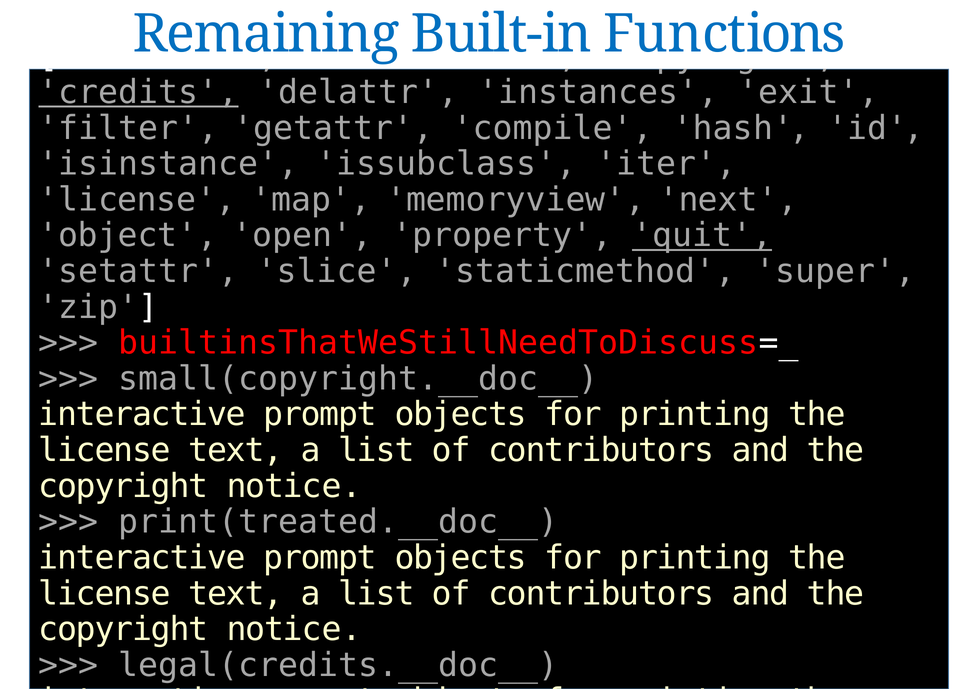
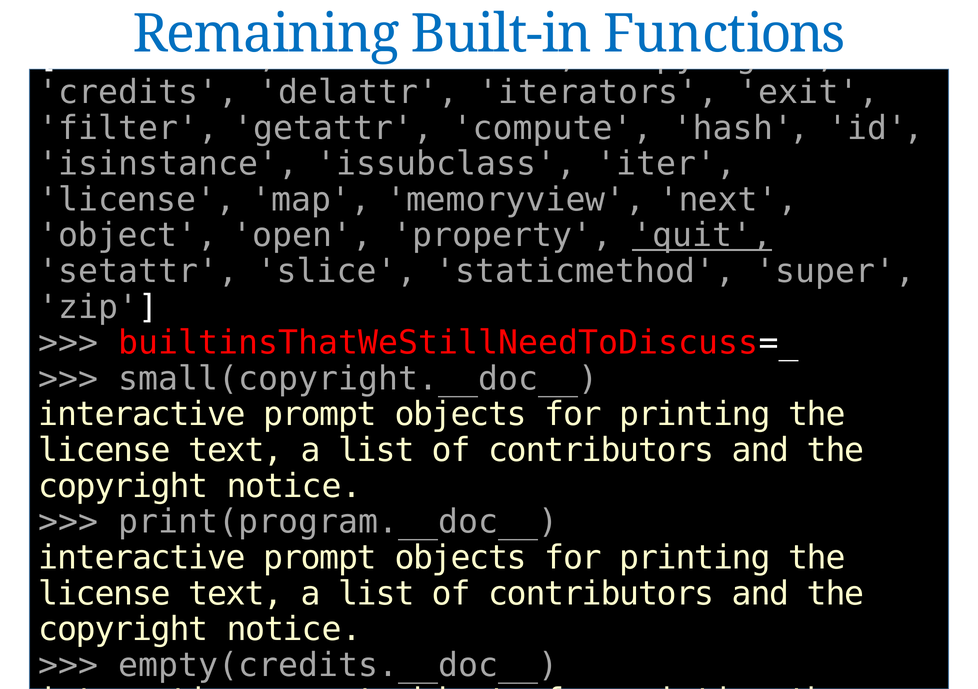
credits underline: present -> none
instances: instances -> iterators
compile: compile -> compute
print(treated.__doc__: print(treated.__doc__ -> print(program.__doc__
legal(credits.__doc__: legal(credits.__doc__ -> empty(credits.__doc__
